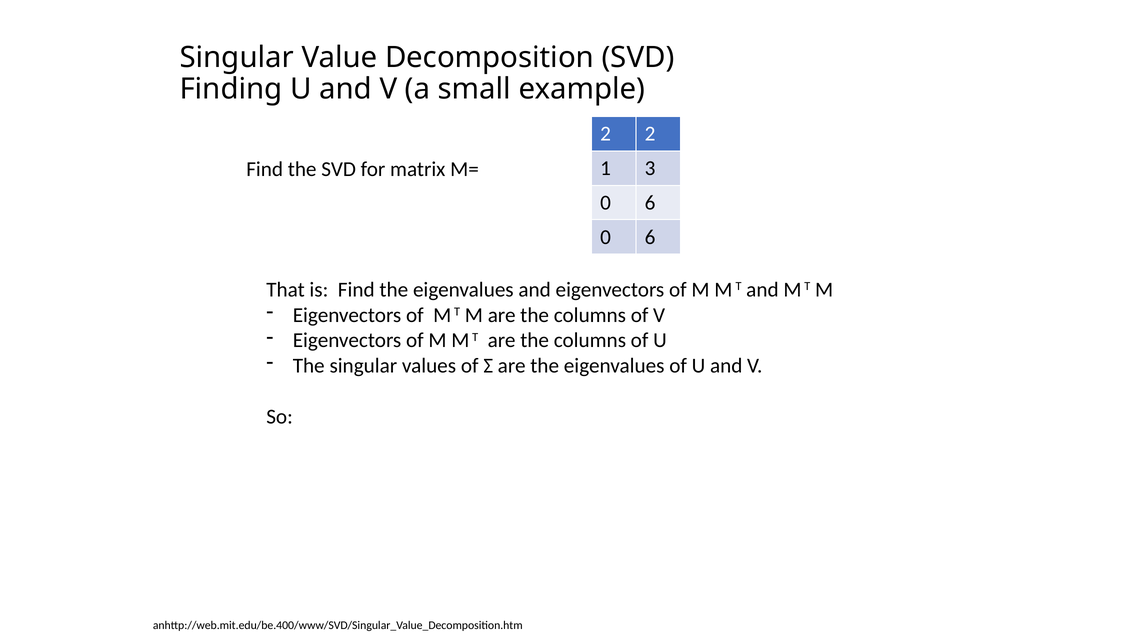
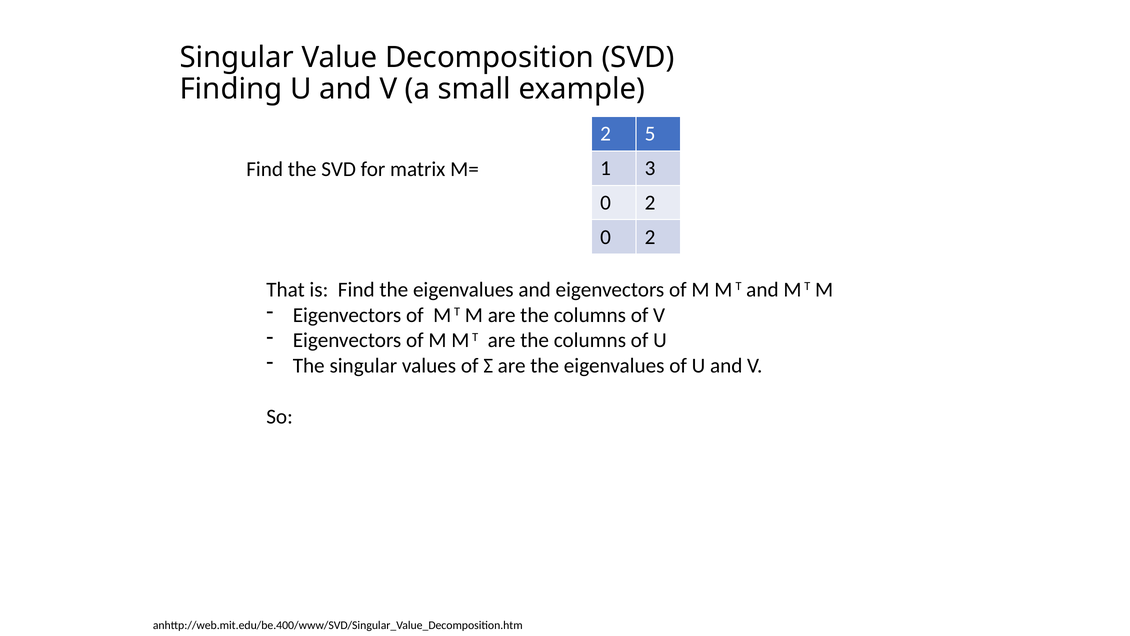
2 2: 2 -> 5
6 at (650, 203): 6 -> 2
6 at (650, 237): 6 -> 2
